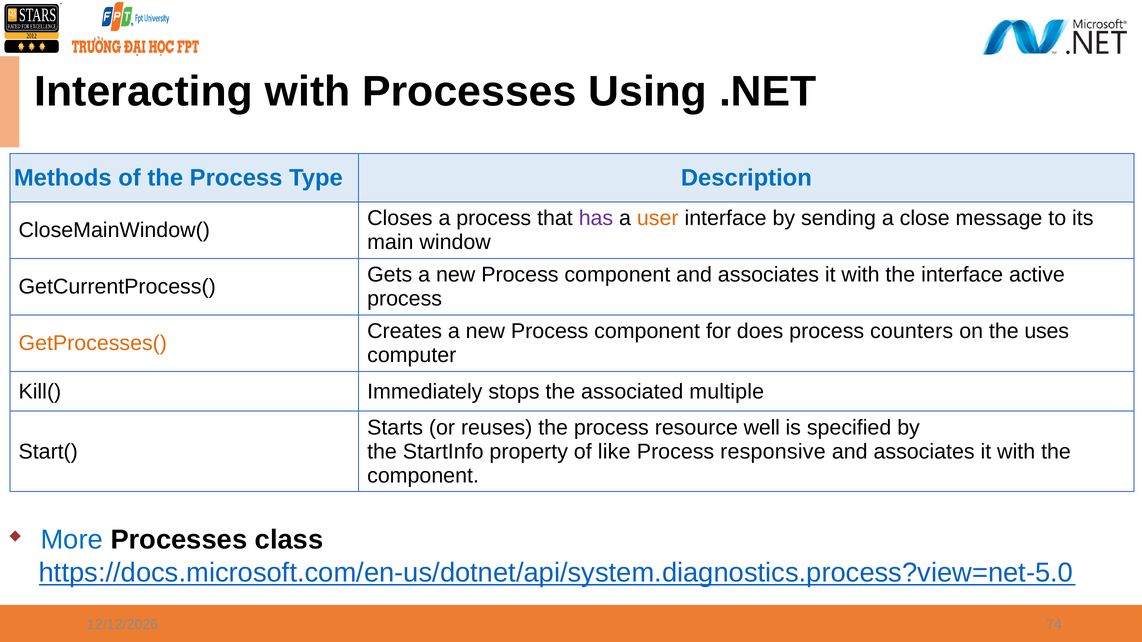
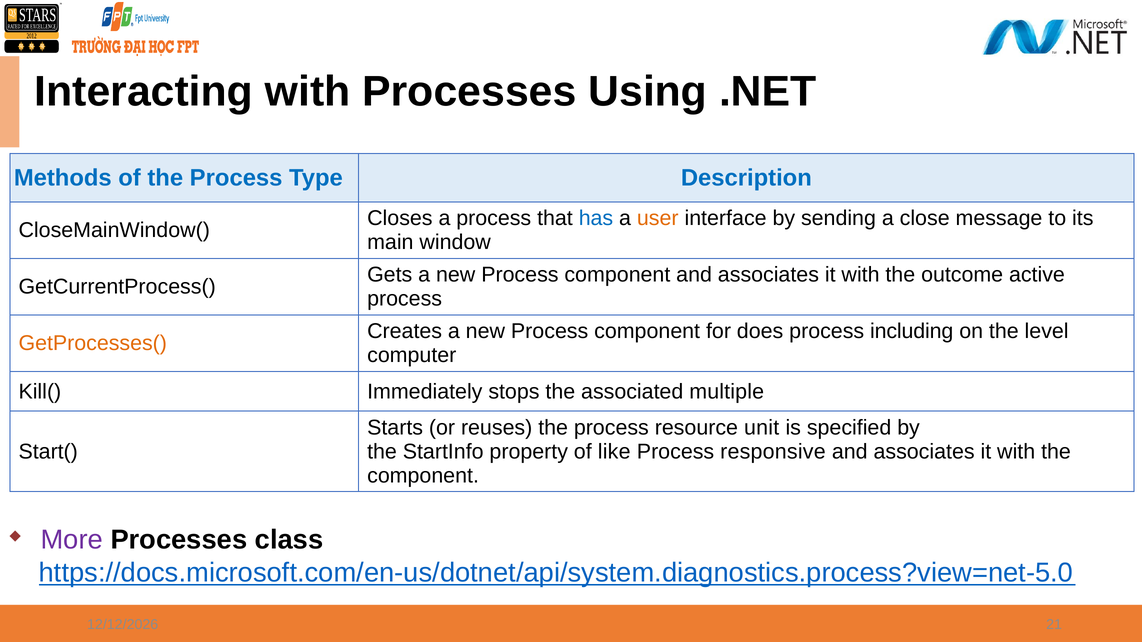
has colour: purple -> blue
the interface: interface -> outcome
counters: counters -> including
uses: uses -> level
well: well -> unit
More colour: blue -> purple
74: 74 -> 21
